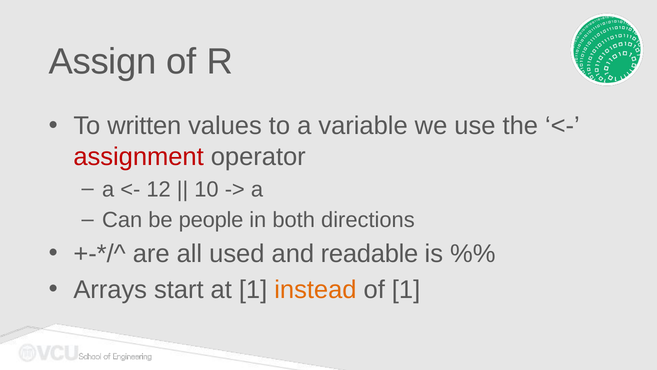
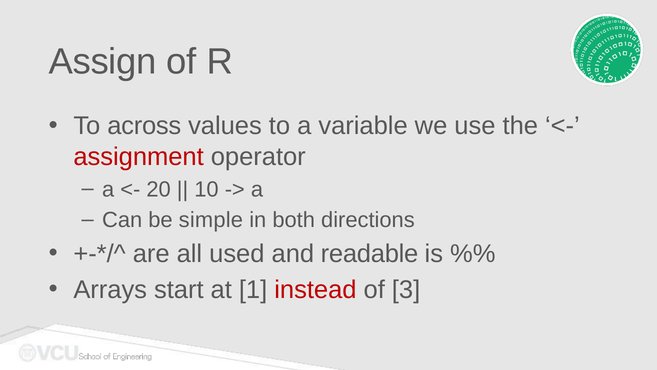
written: written -> across
12: 12 -> 20
people: people -> simple
instead colour: orange -> red
of 1: 1 -> 3
